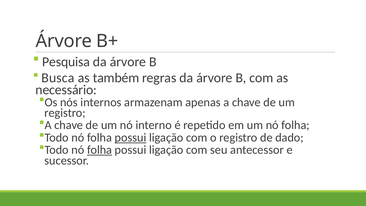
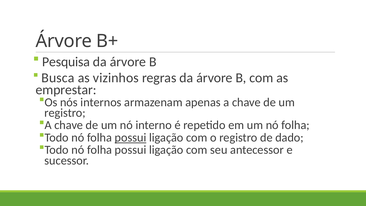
também: também -> vizinhos
necessário: necessário -> emprestar
folha at (100, 150) underline: present -> none
